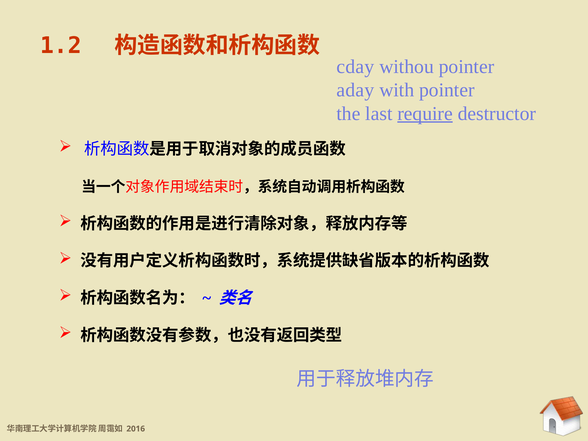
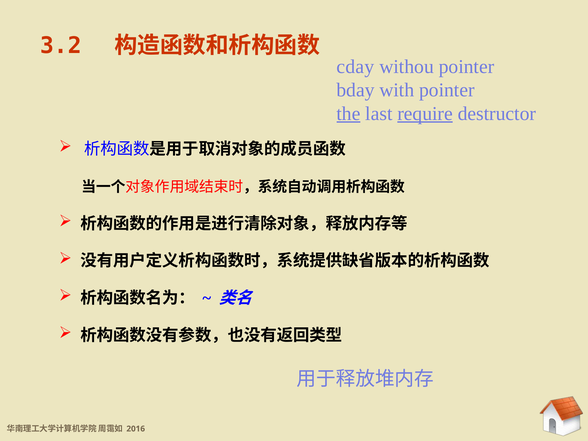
1.2: 1.2 -> 3.2
aday: aday -> bday
the underline: none -> present
